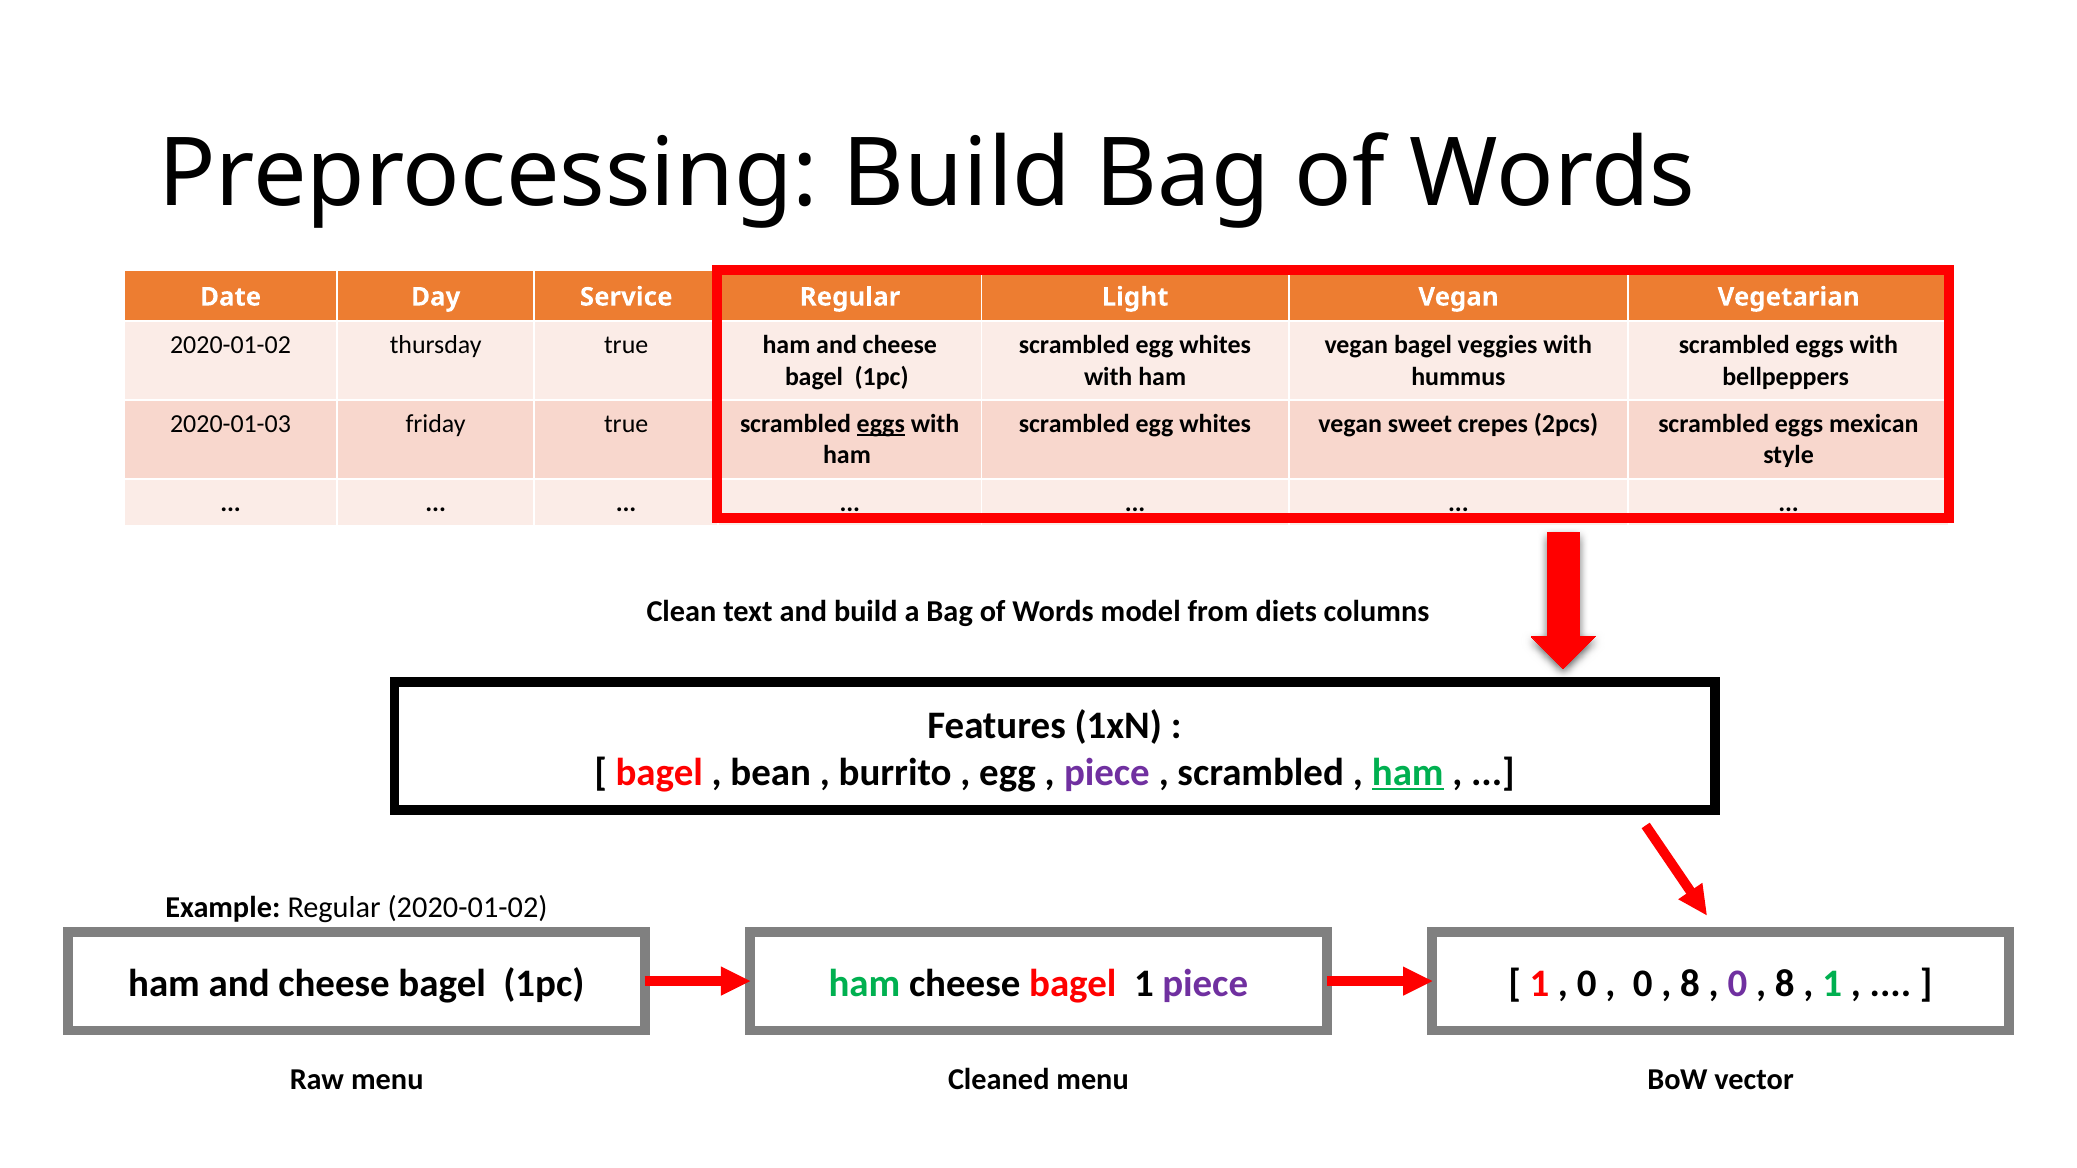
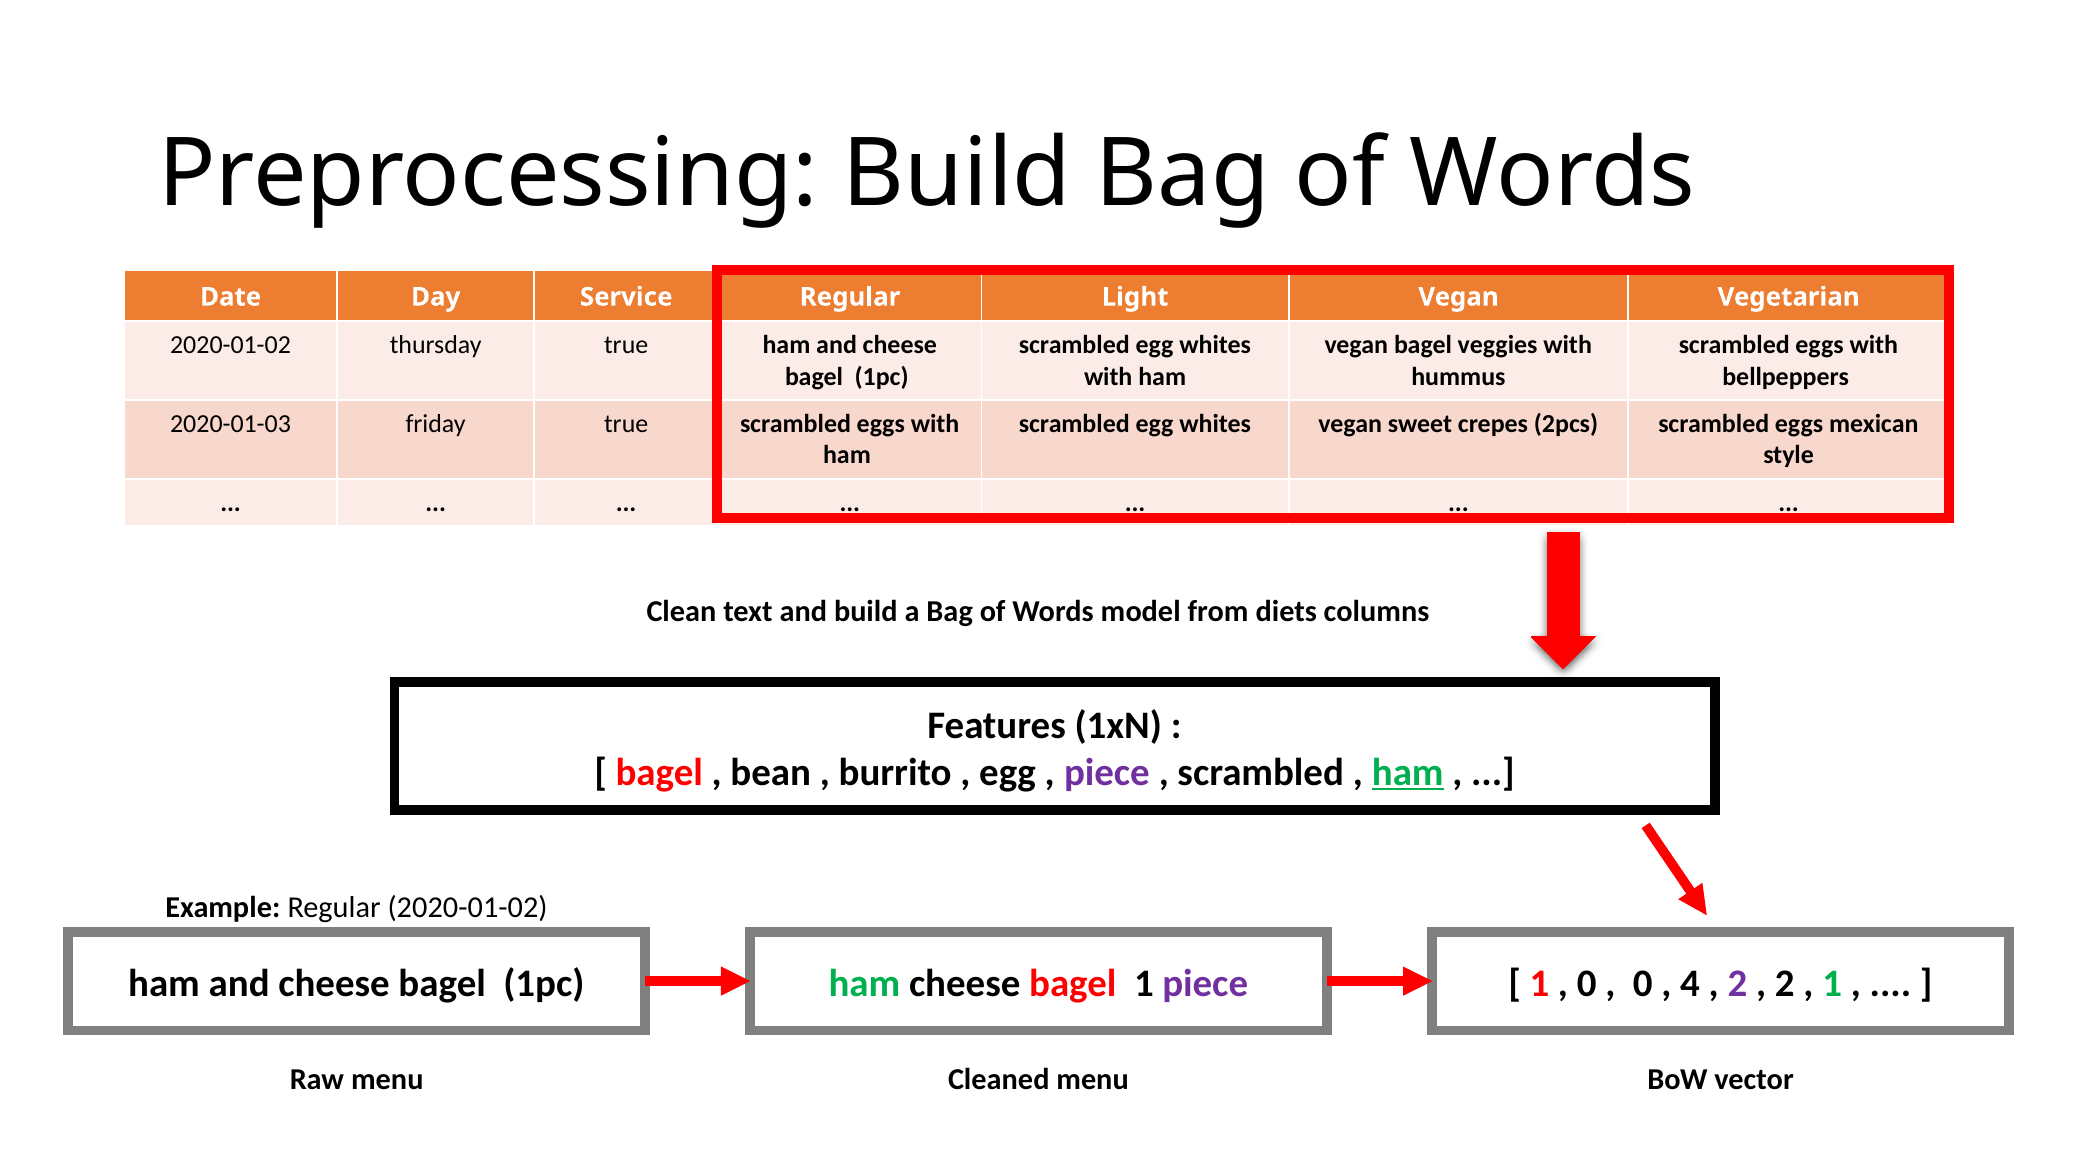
eggs at (881, 424) underline: present -> none
8 at (1690, 984): 8 -> 4
0 at (1738, 984): 0 -> 2
8 at (1785, 984): 8 -> 2
